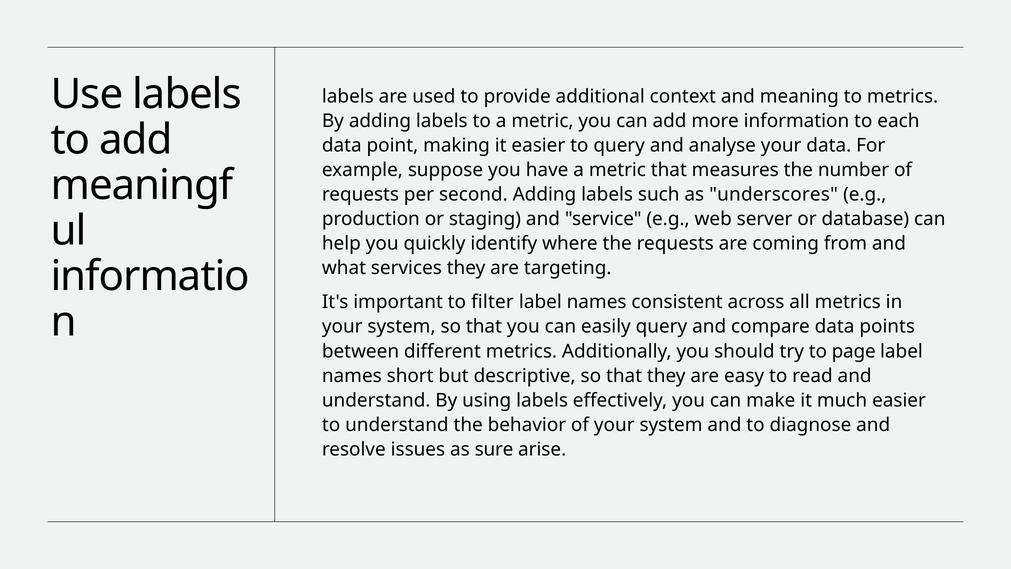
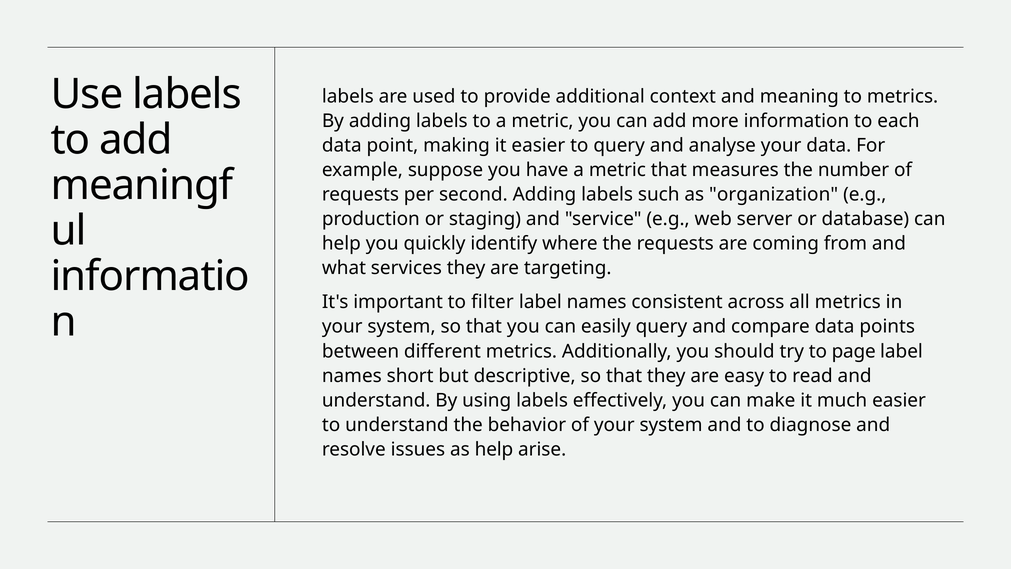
underscores: underscores -> organization
as sure: sure -> help
